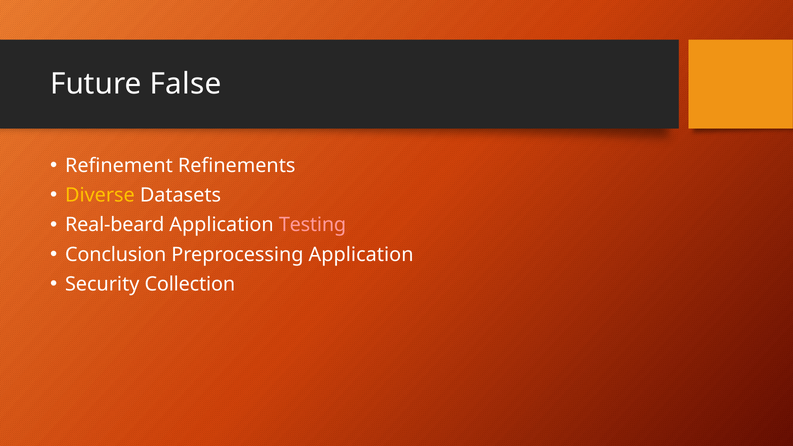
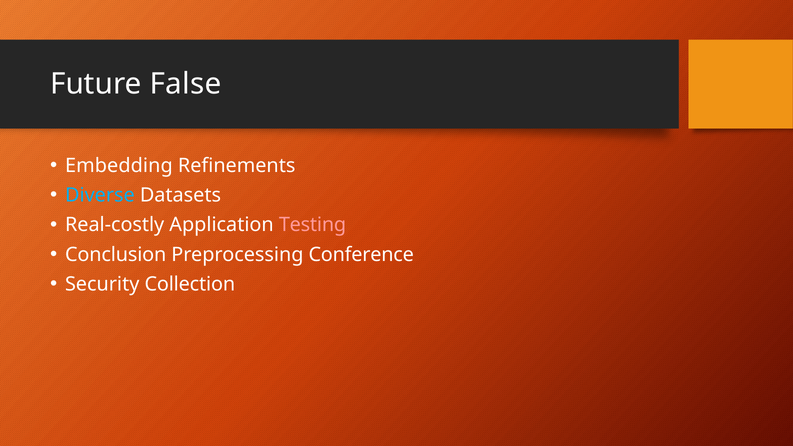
Refinement: Refinement -> Embedding
Diverse colour: yellow -> light blue
Real-beard: Real-beard -> Real-costly
Preprocessing Application: Application -> Conference
